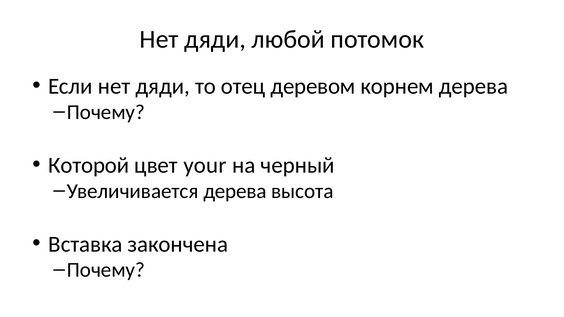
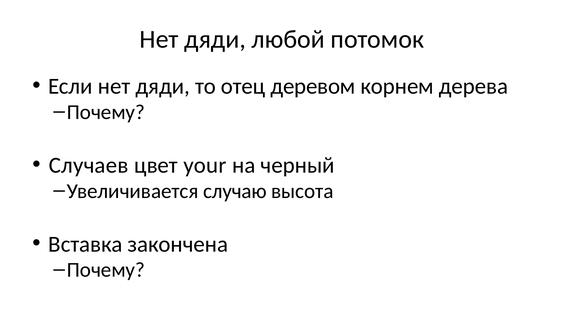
Которой: Которой -> Случаев
Увеличивается дерева: дерева -> случаю
